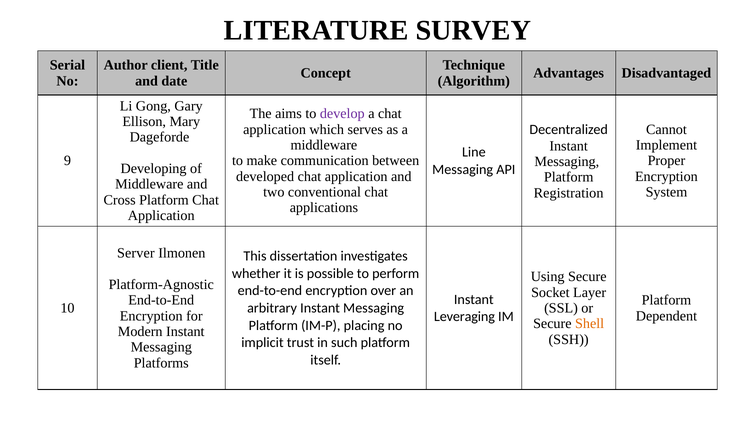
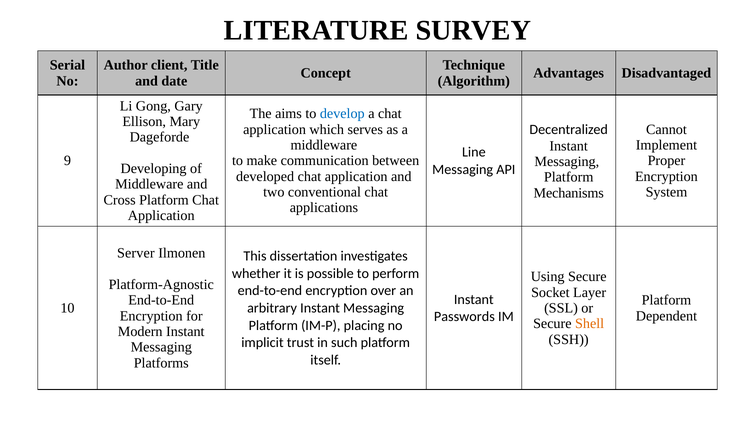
develop colour: purple -> blue
Registration: Registration -> Mechanisms
Leveraging: Leveraging -> Passwords
